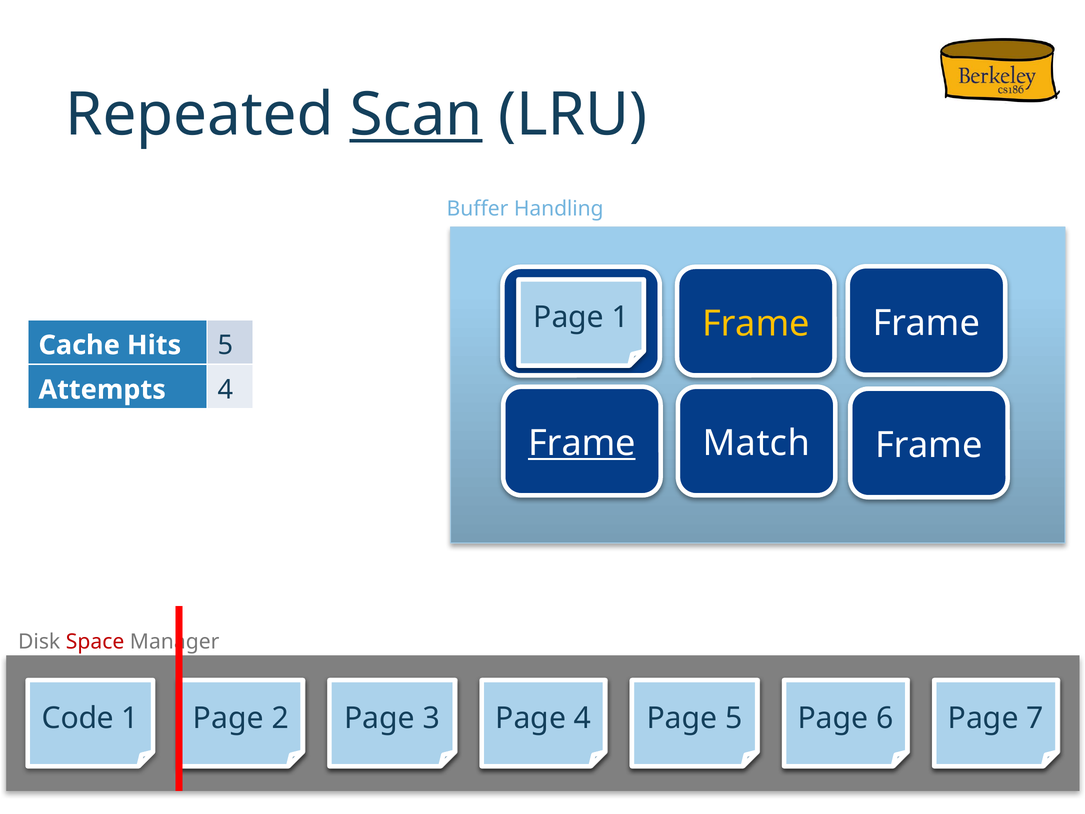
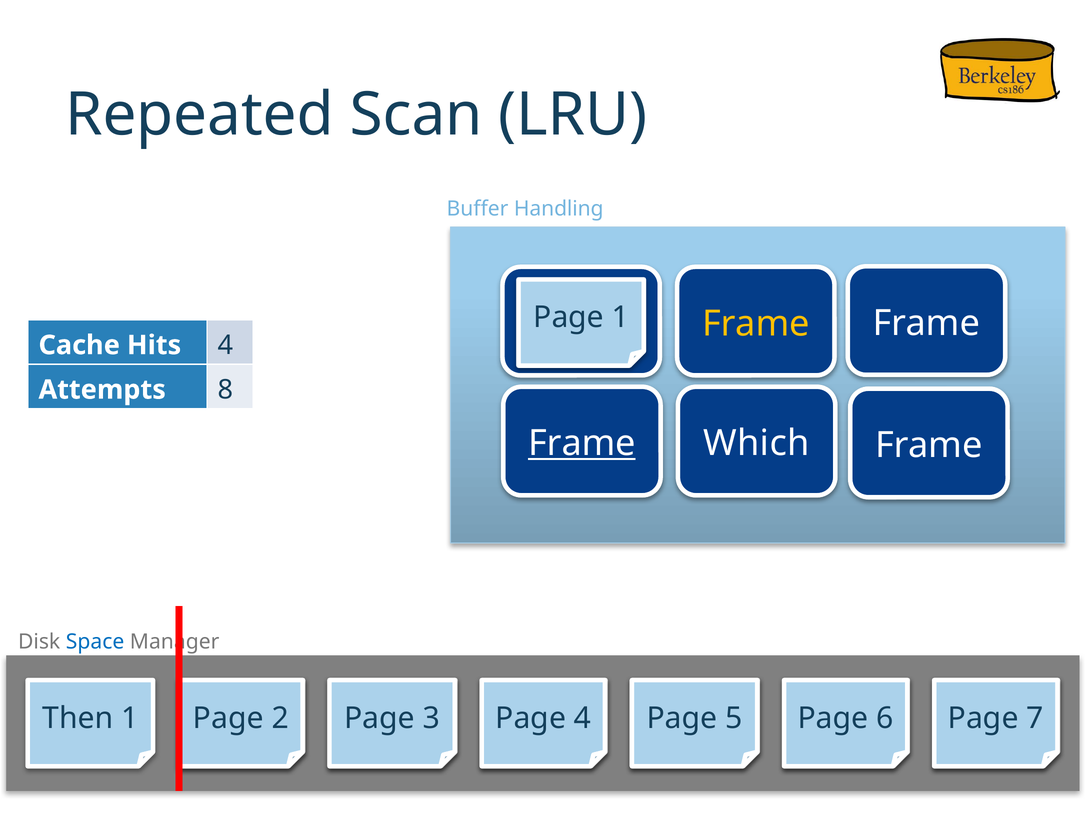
Scan underline: present -> none
5 at (226, 345): 5 -> 4
Attempts 4: 4 -> 8
Match: Match -> Which
Space colour: red -> blue
Code: Code -> Then
